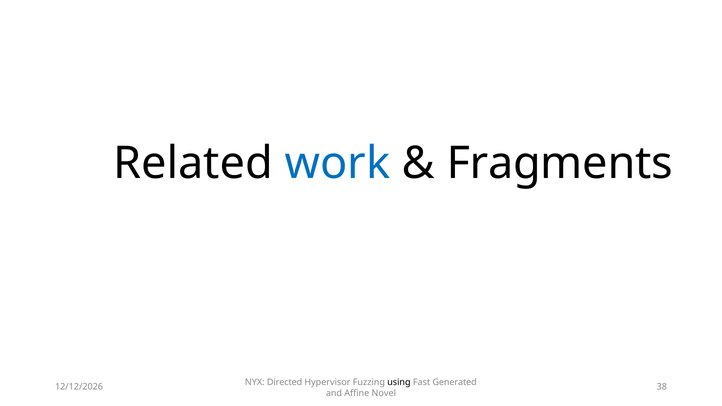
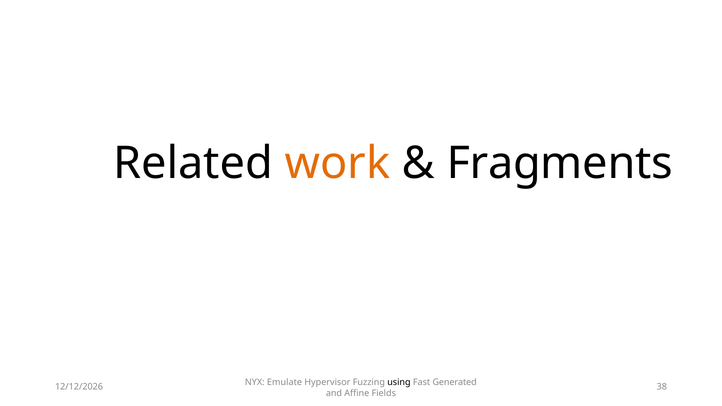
work colour: blue -> orange
Directed: Directed -> Emulate
Novel: Novel -> Fields
